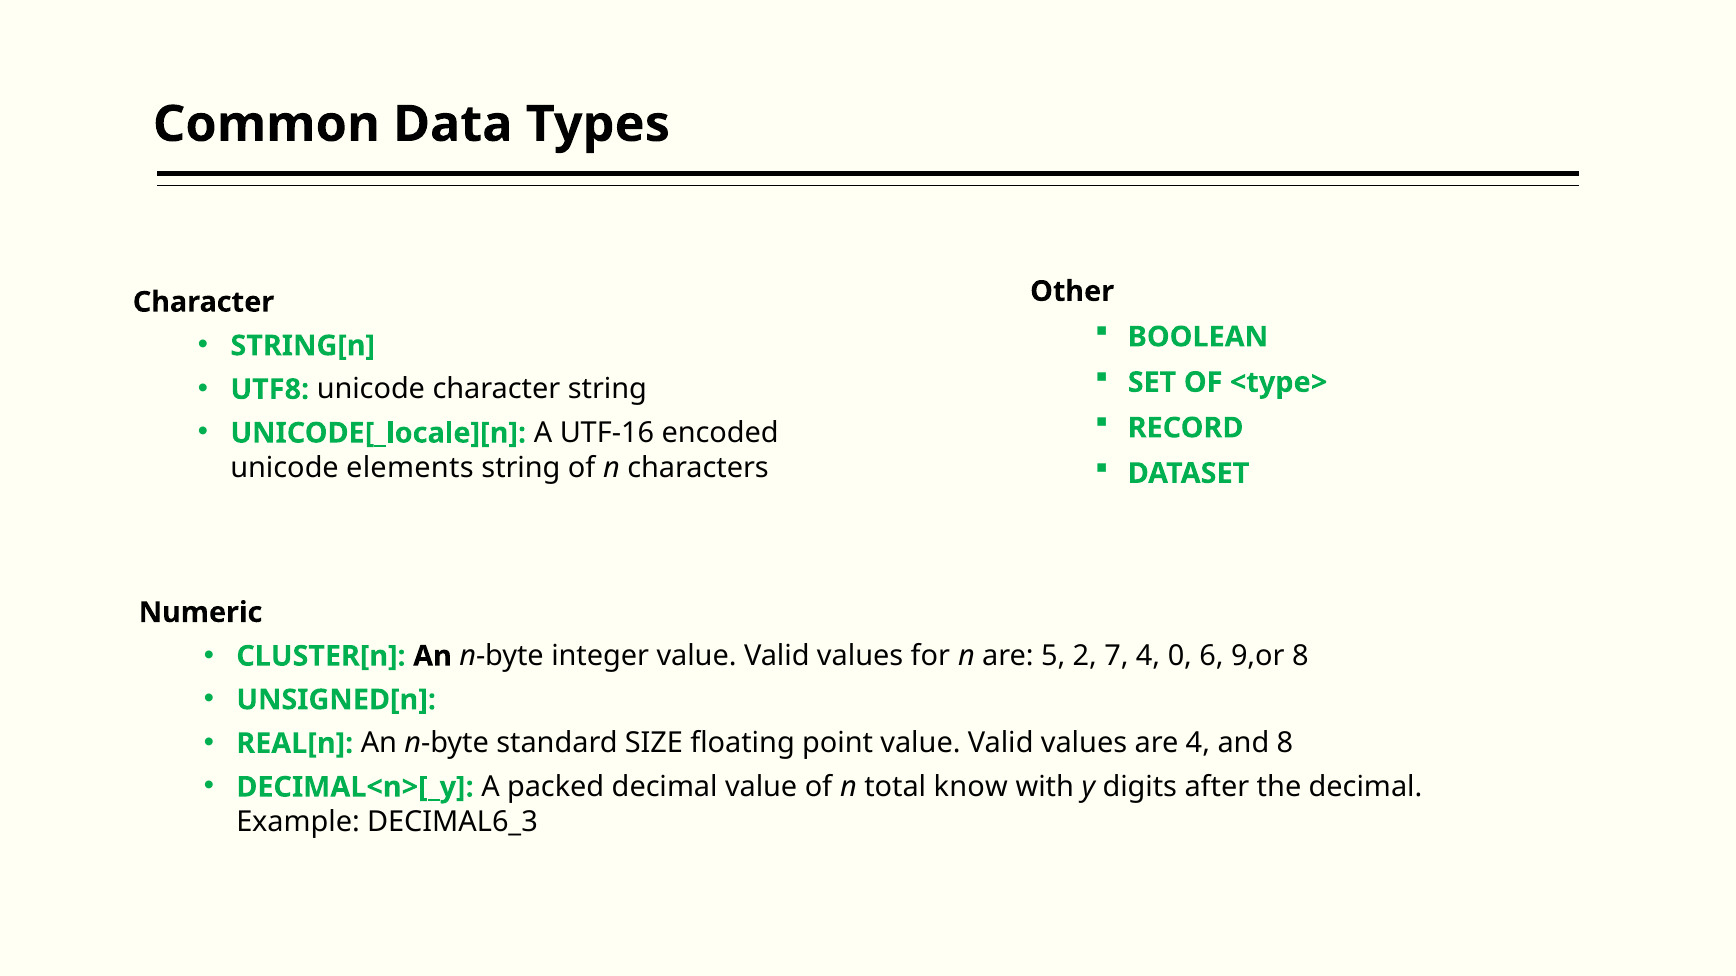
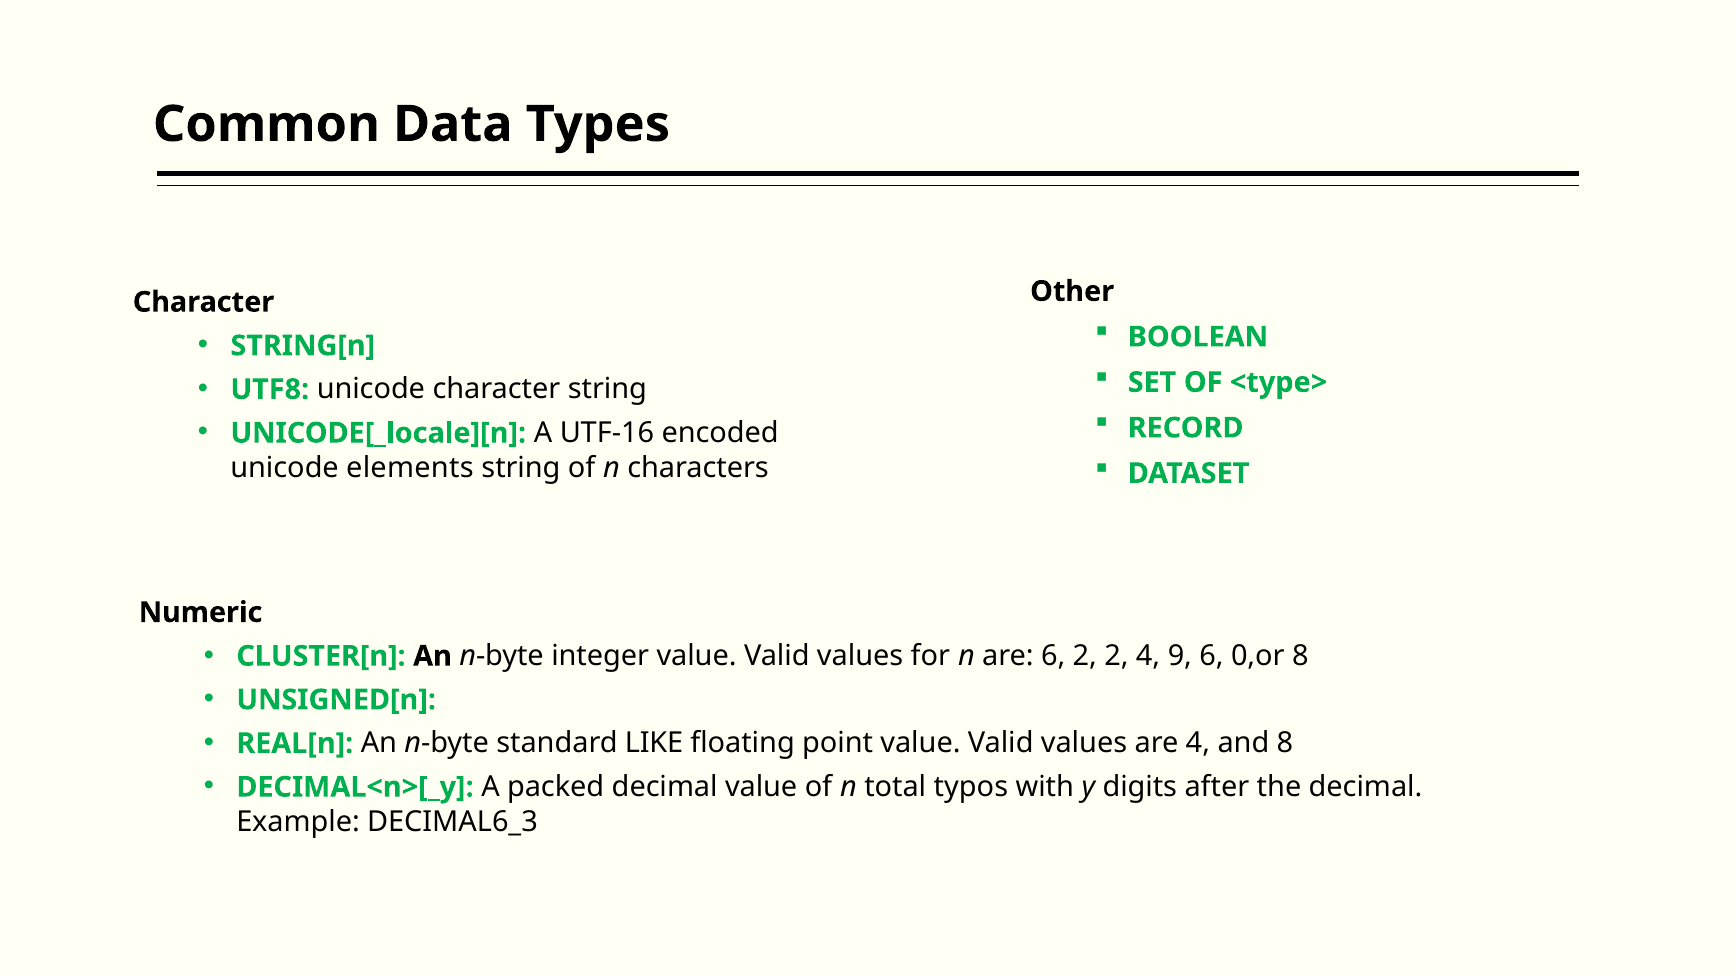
are 5: 5 -> 6
2 7: 7 -> 2
0: 0 -> 9
9,or: 9,or -> 0,or
SIZE: SIZE -> LIKE
know: know -> typos
